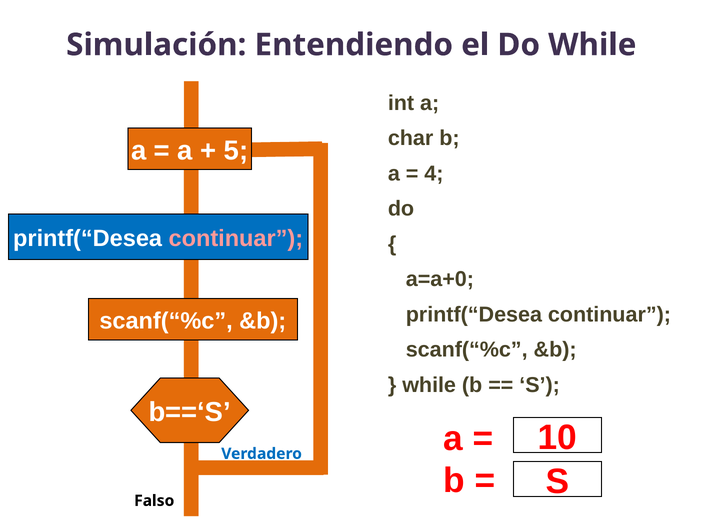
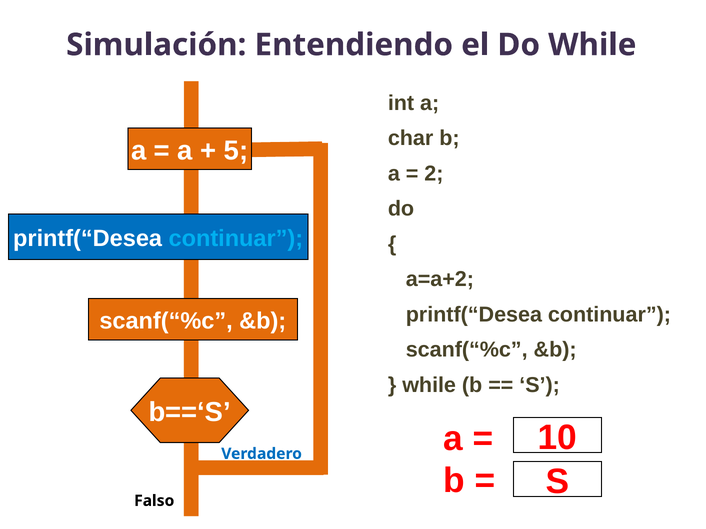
4: 4 -> 2
continuar at (236, 239) colour: pink -> light blue
a=a+0: a=a+0 -> a=a+2
